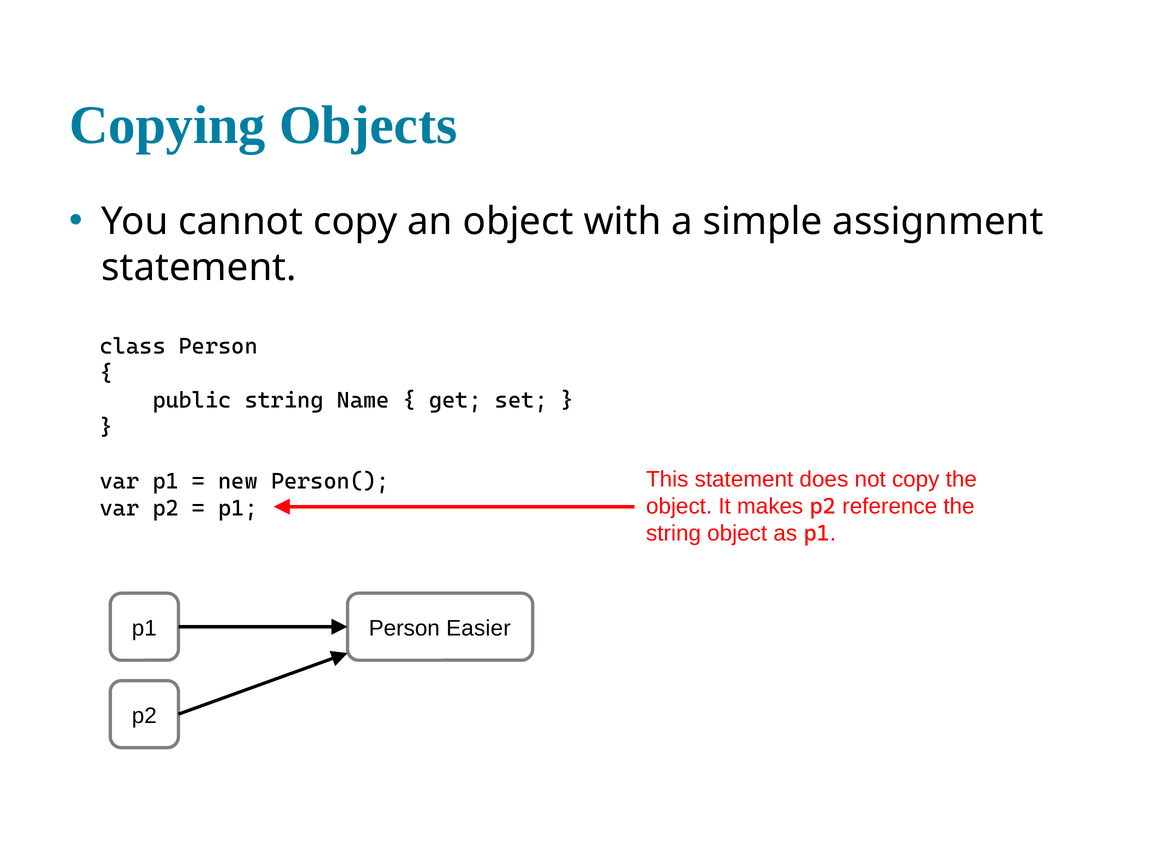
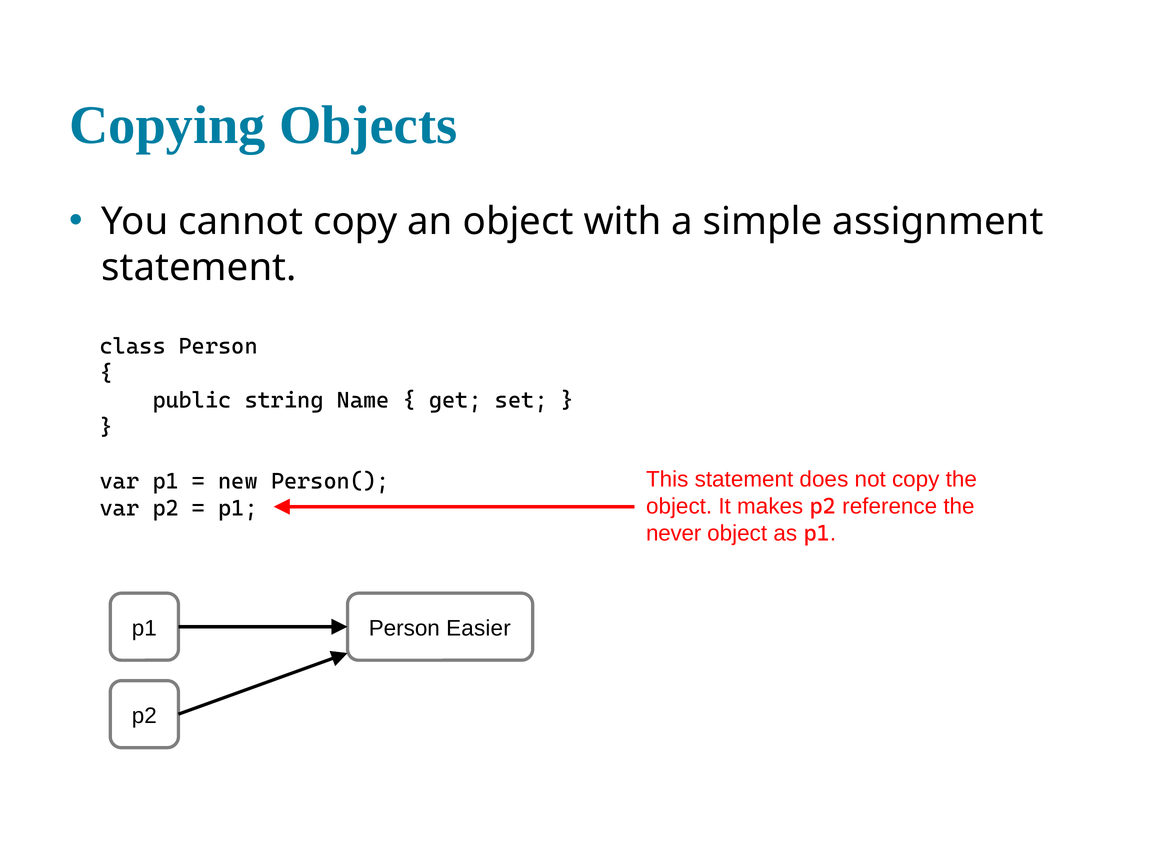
string at (674, 533): string -> never
